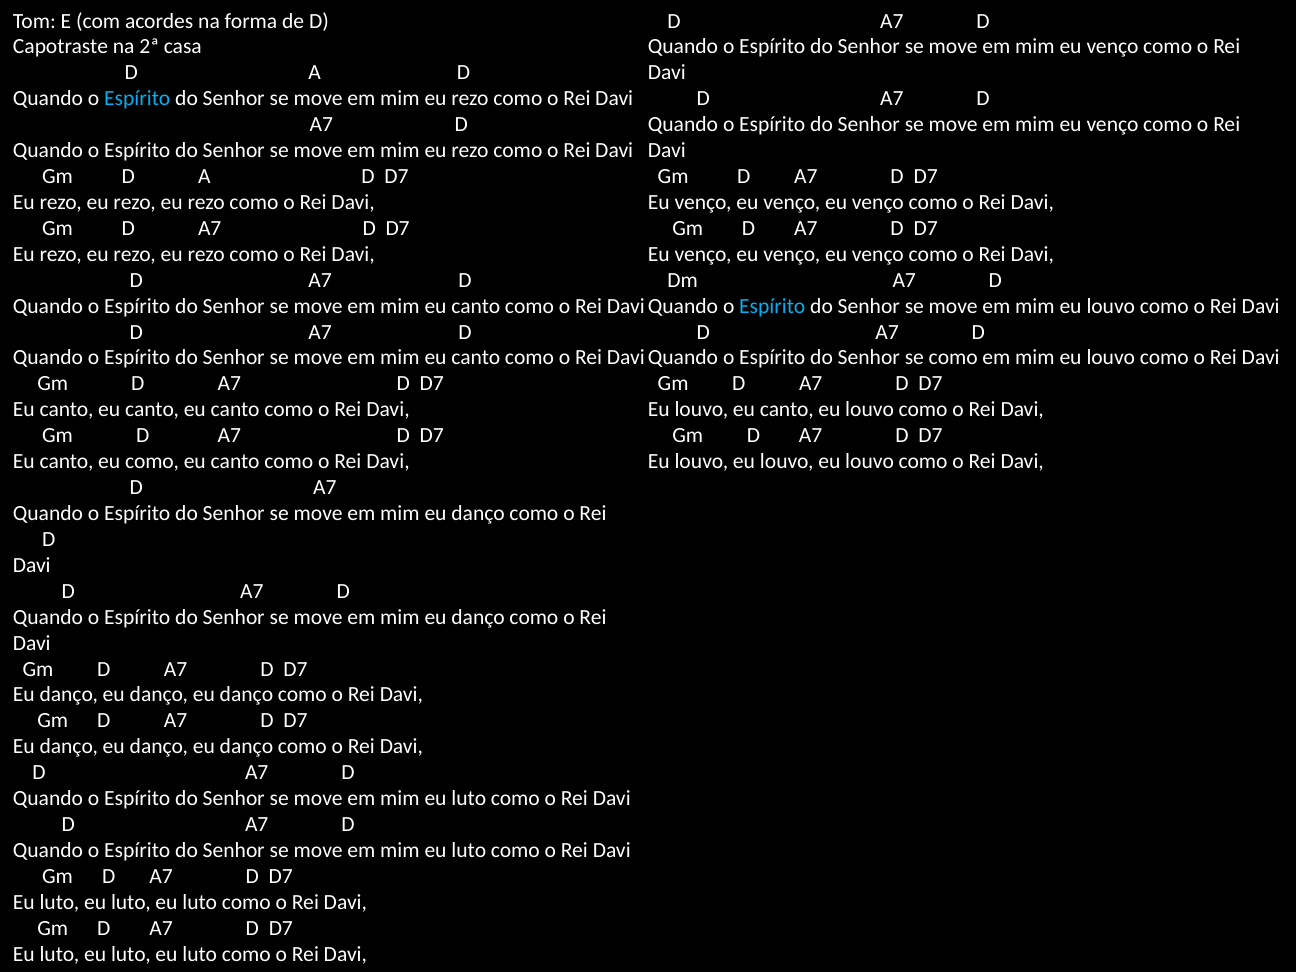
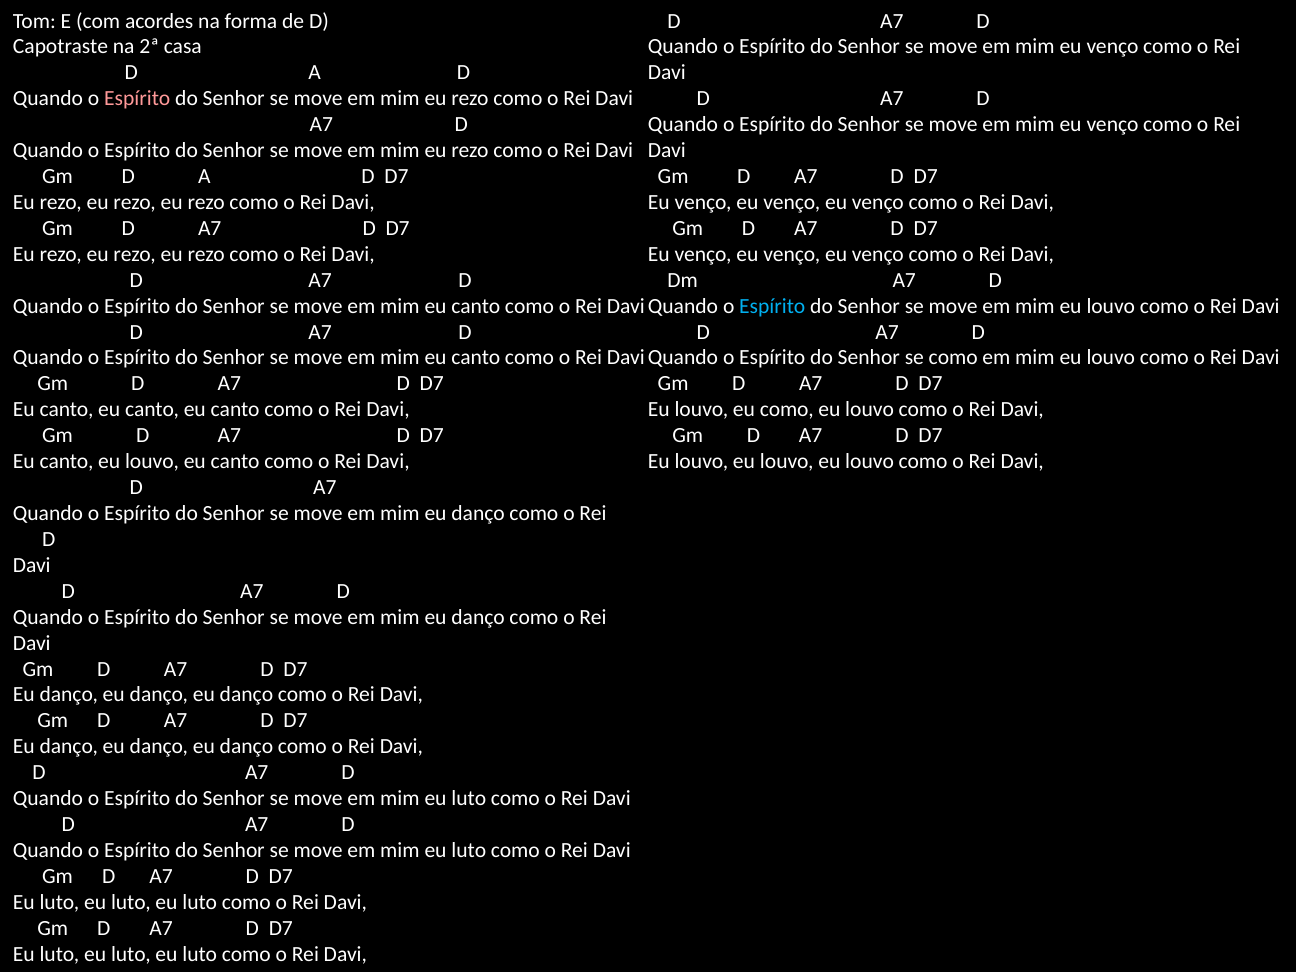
Espírito at (137, 99) colour: light blue -> pink
louvo eu canto: canto -> como
canto eu como: como -> louvo
